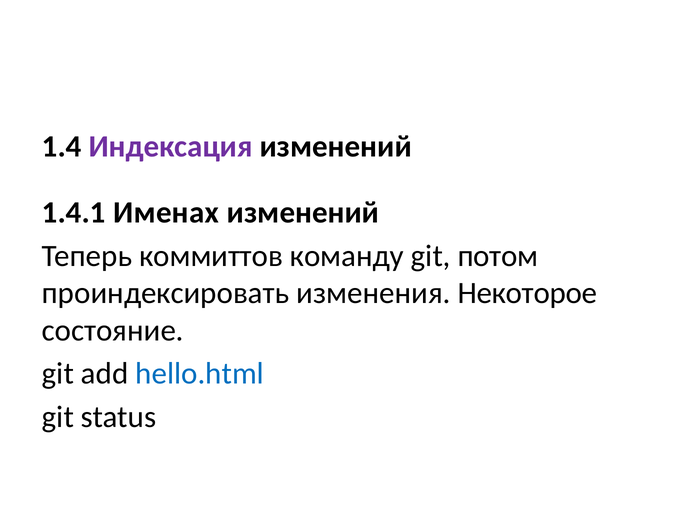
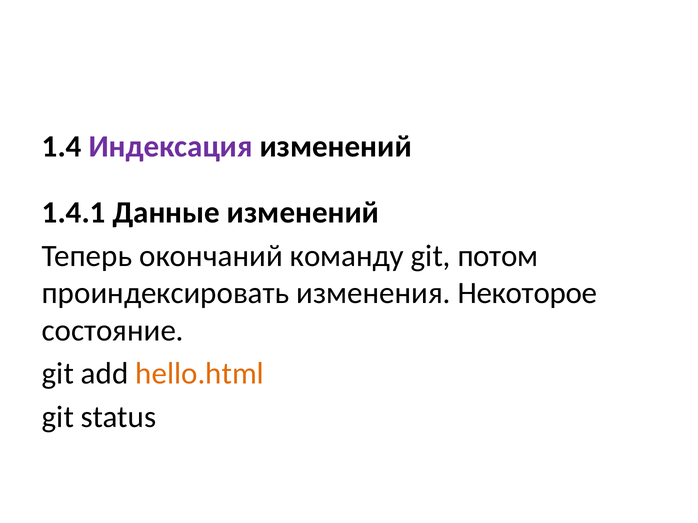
Именах: Именах -> Данные
коммиттов: коммиттов -> окончаний
hello.html colour: blue -> orange
